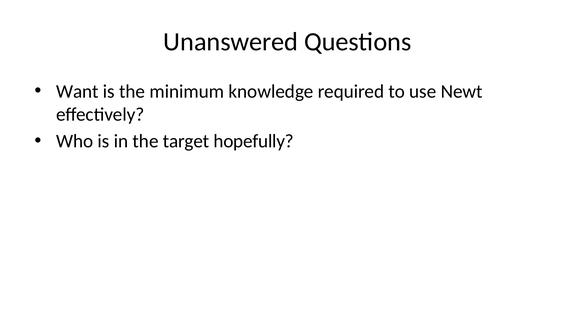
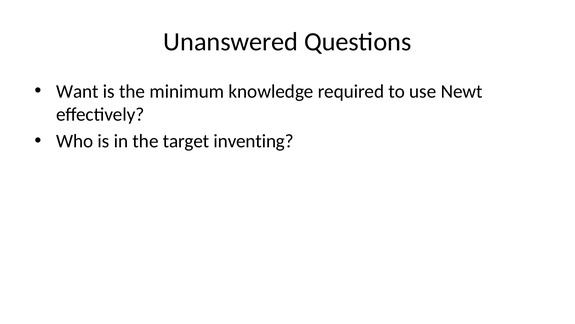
hopefully: hopefully -> inventing
